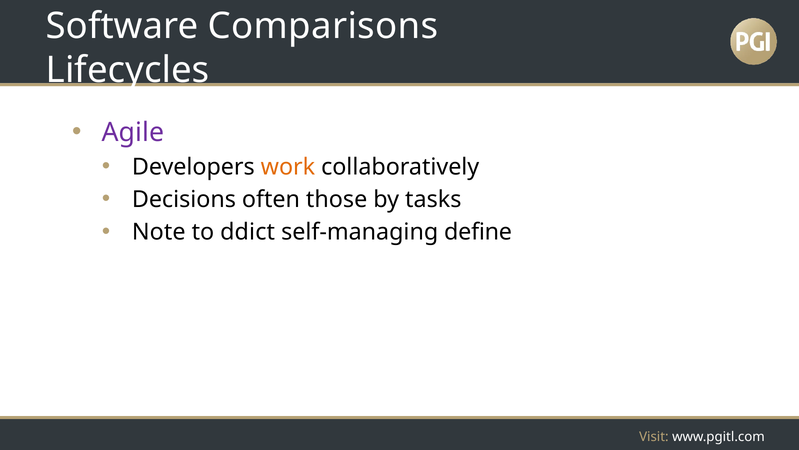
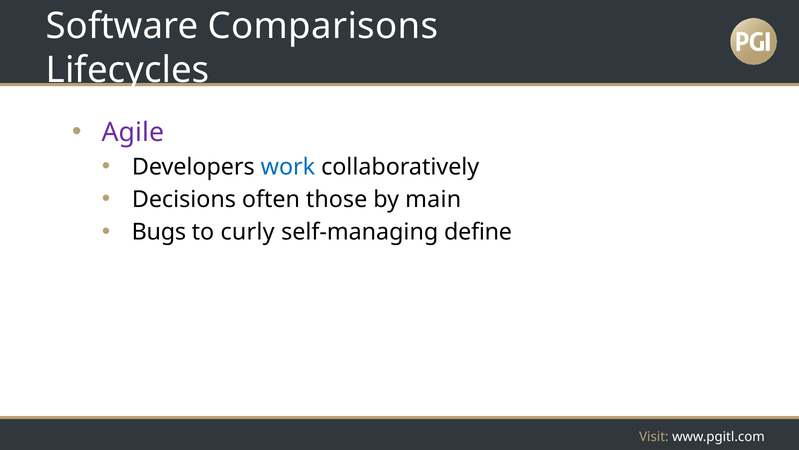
work colour: orange -> blue
tasks: tasks -> main
Note: Note -> Bugs
ddict: ddict -> curly
